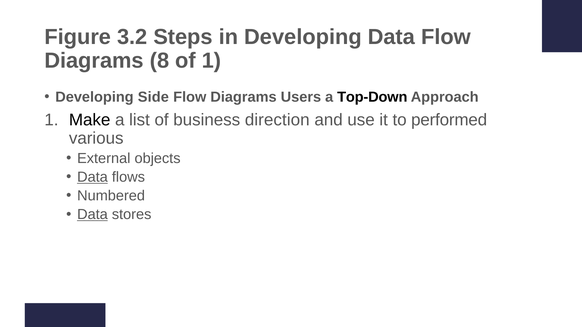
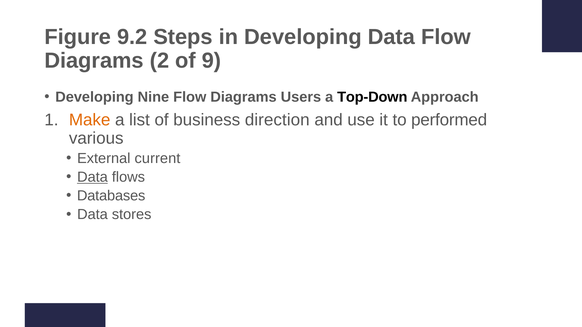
3.2: 3.2 -> 9.2
8: 8 -> 2
of 1: 1 -> 9
Side: Side -> Nine
Make colour: black -> orange
objects: objects -> current
Numbered: Numbered -> Databases
Data at (92, 215) underline: present -> none
